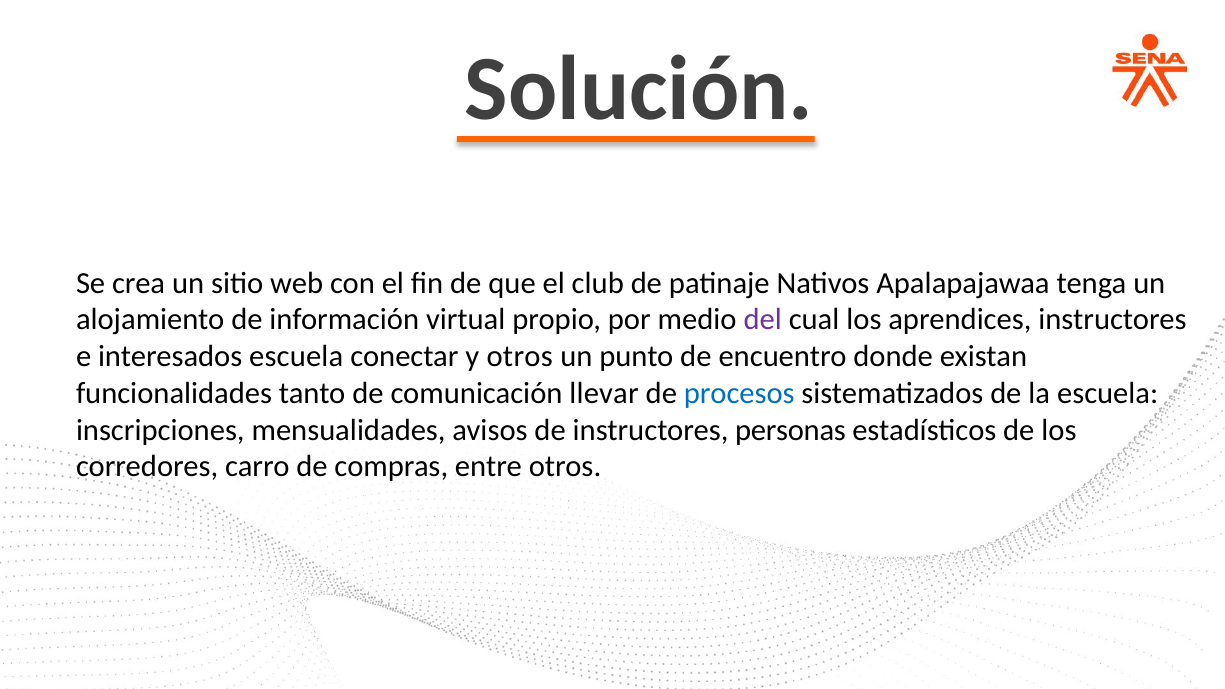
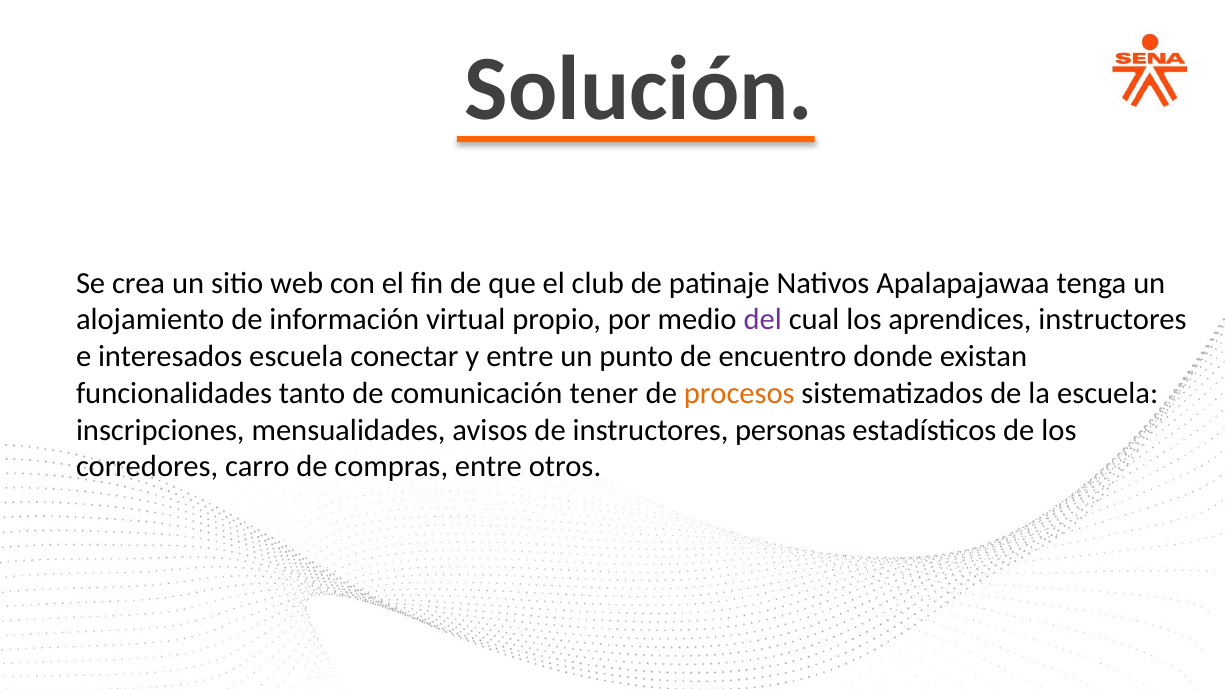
y otros: otros -> entre
llevar: llevar -> tener
procesos colour: blue -> orange
